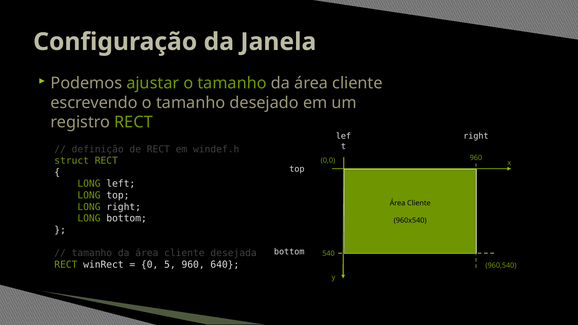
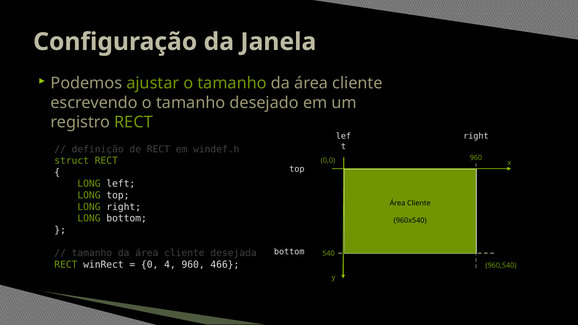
5: 5 -> 4
640: 640 -> 466
